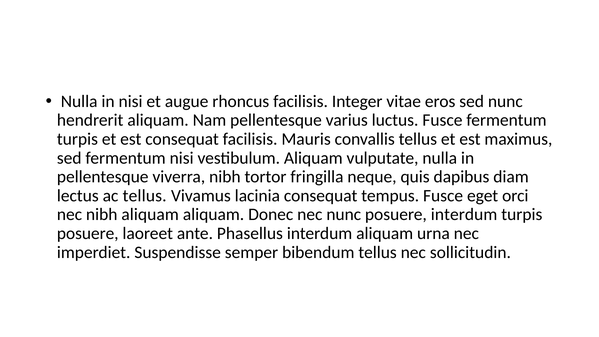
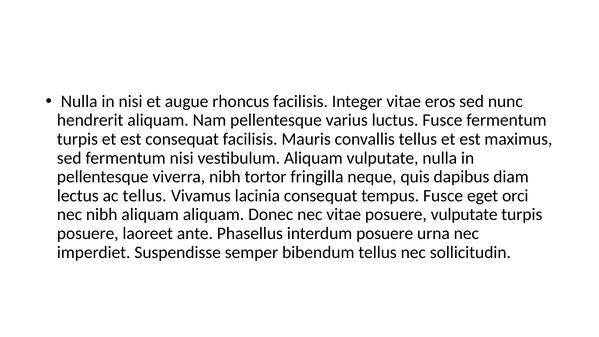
nec nunc: nunc -> vitae
posuere interdum: interdum -> vulputate
interdum aliquam: aliquam -> posuere
